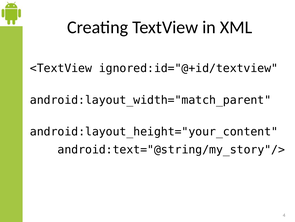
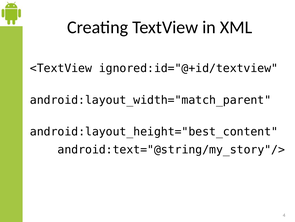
android:layout_height="your_content: android:layout_height="your_content -> android:layout_height="best_content
